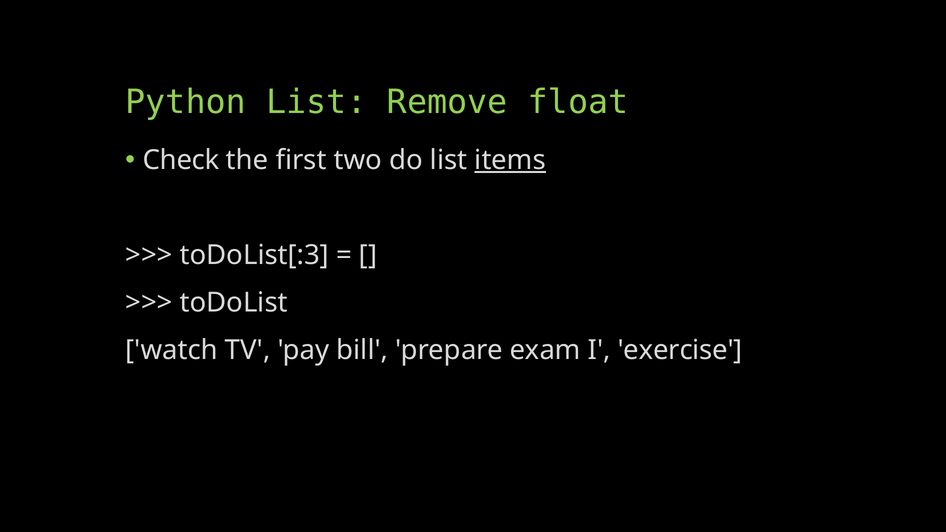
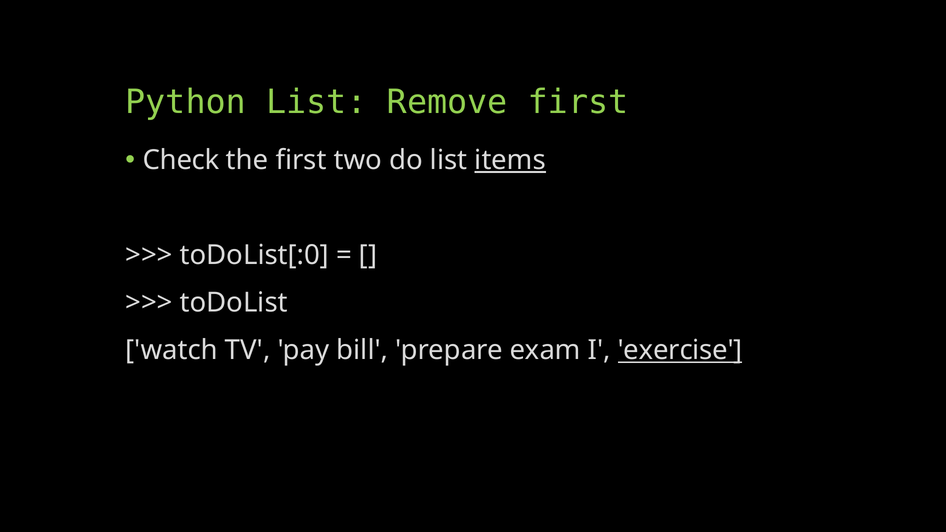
Remove float: float -> first
toDoList[:3: toDoList[:3 -> toDoList[:0
exercise underline: none -> present
